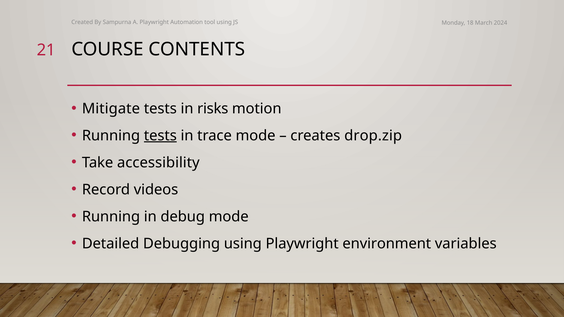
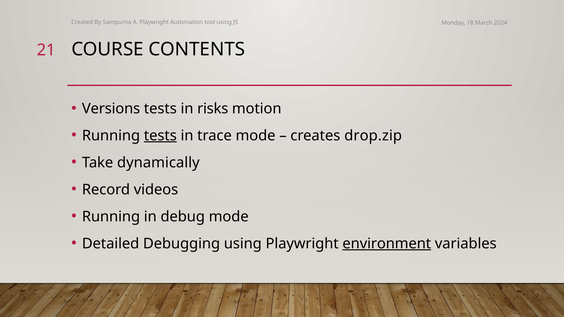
Mitigate: Mitigate -> Versions
accessibility: accessibility -> dynamically
environment underline: none -> present
